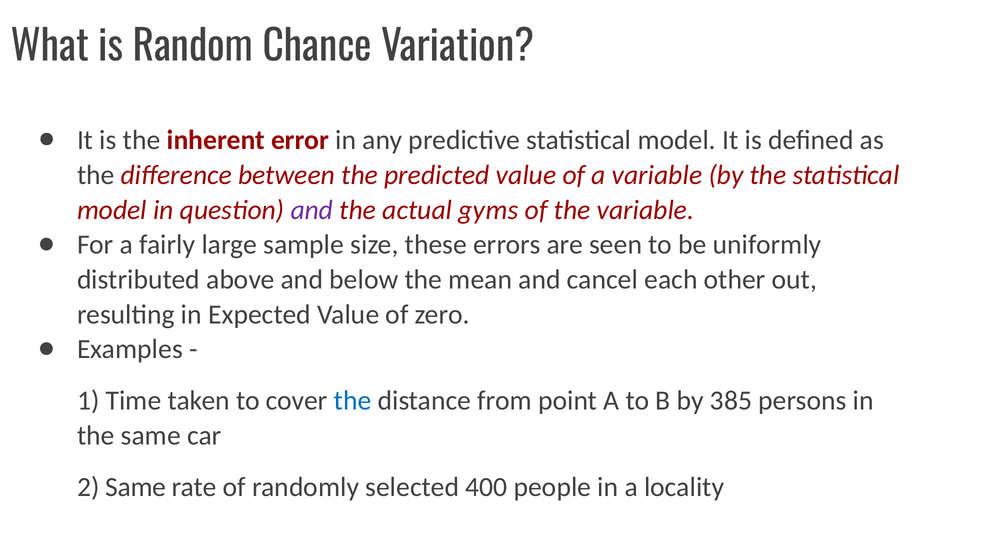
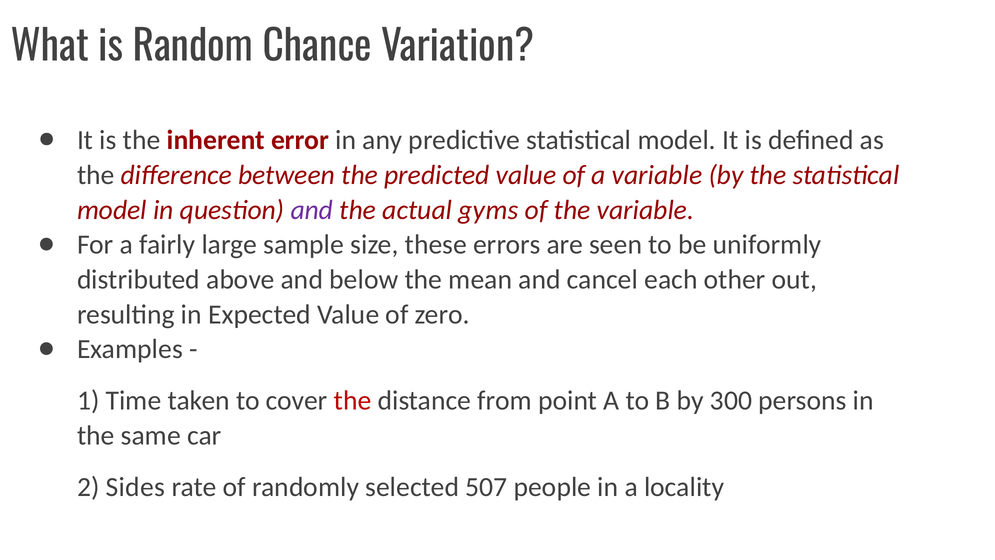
the at (353, 401) colour: blue -> red
385: 385 -> 300
2 Same: Same -> Sides
400: 400 -> 507
